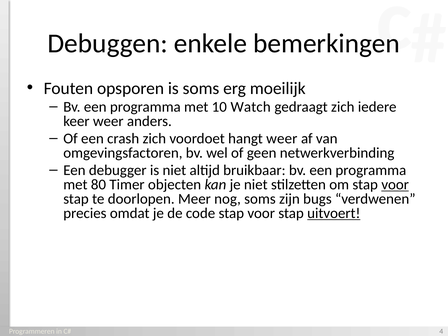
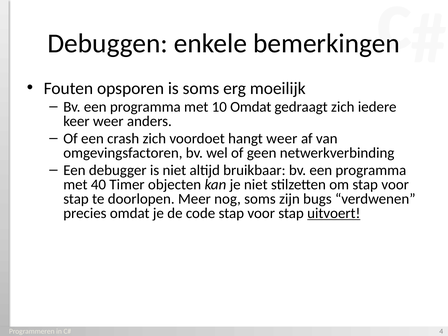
10 Watch: Watch -> Omdat
80: 80 -> 40
voor at (395, 185) underline: present -> none
